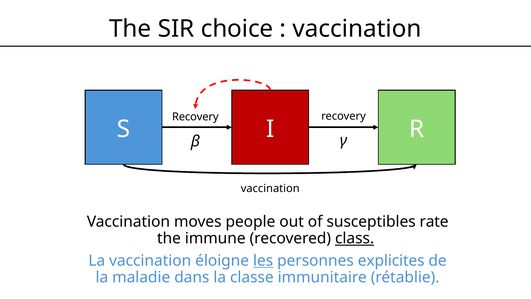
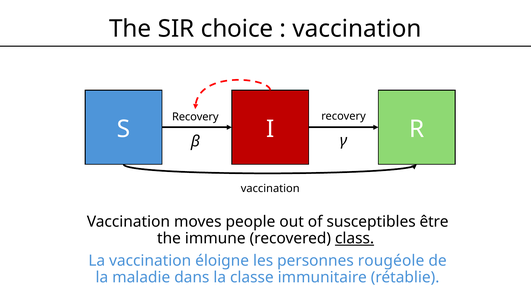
rate: rate -> être
les underline: present -> none
explicites: explicites -> rougéole
